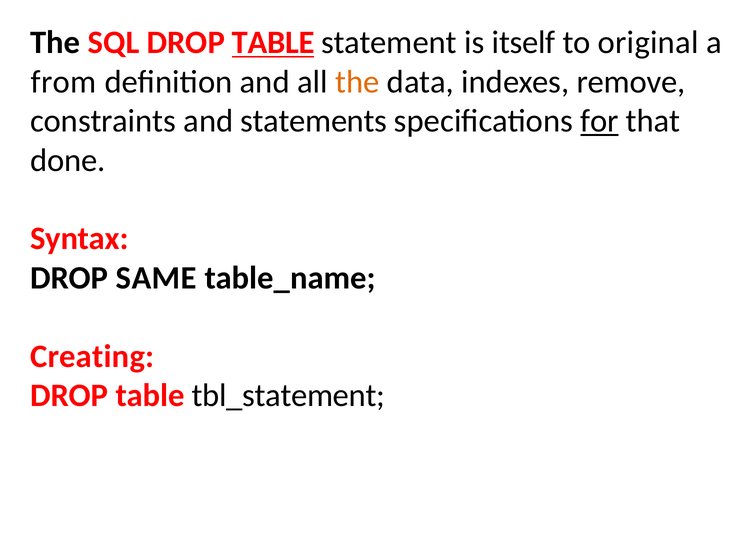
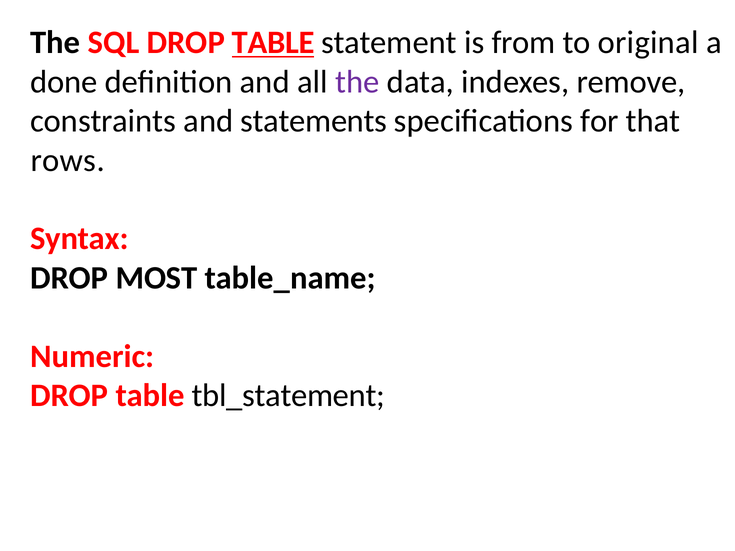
itself: itself -> from
from: from -> done
the at (357, 82) colour: orange -> purple
for underline: present -> none
done: done -> rows
SAME: SAME -> MOST
Creating: Creating -> Numeric
